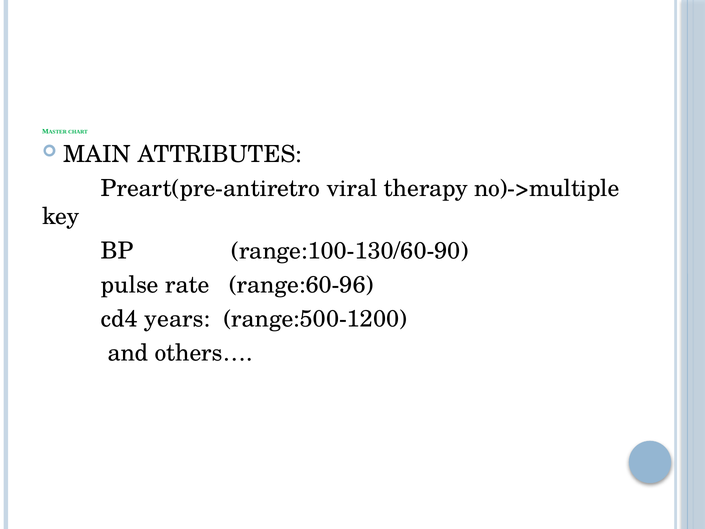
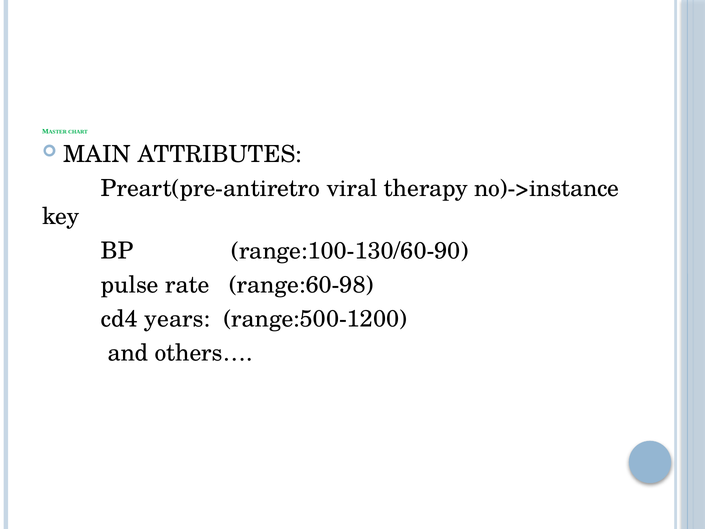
no)->multiple: no)->multiple -> no)->instance
range:60-96: range:60-96 -> range:60-98
